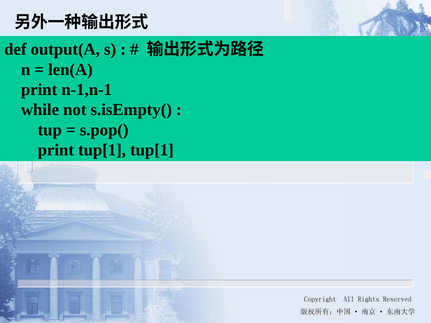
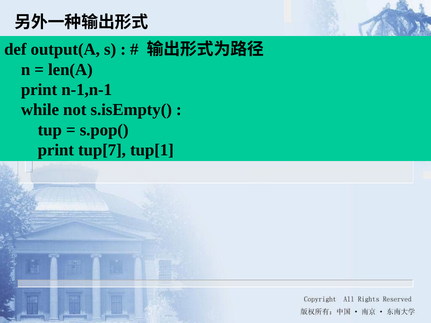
print tup[1: tup[1 -> tup[7
